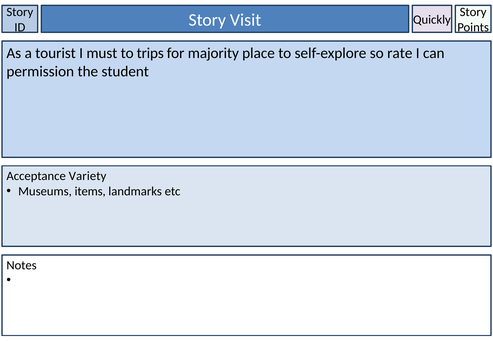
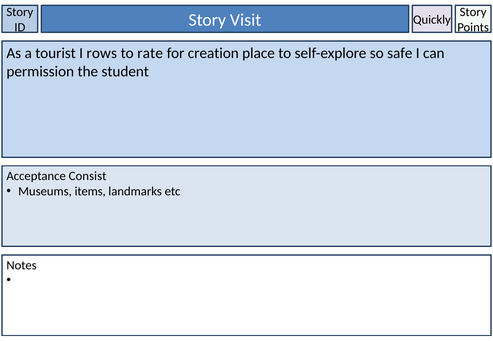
must: must -> rows
trips: trips -> rate
majority: majority -> creation
rate: rate -> safe
Variety: Variety -> Consist
